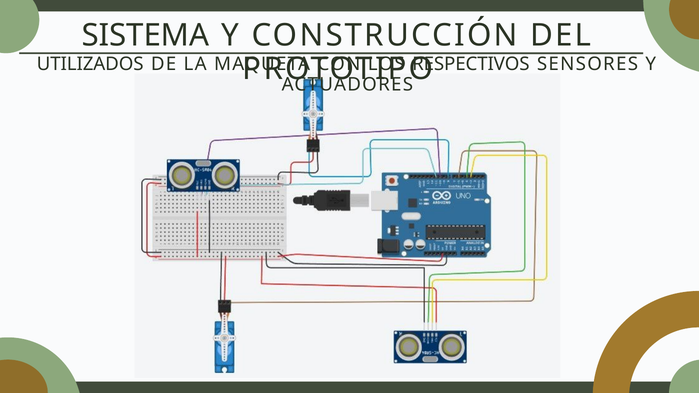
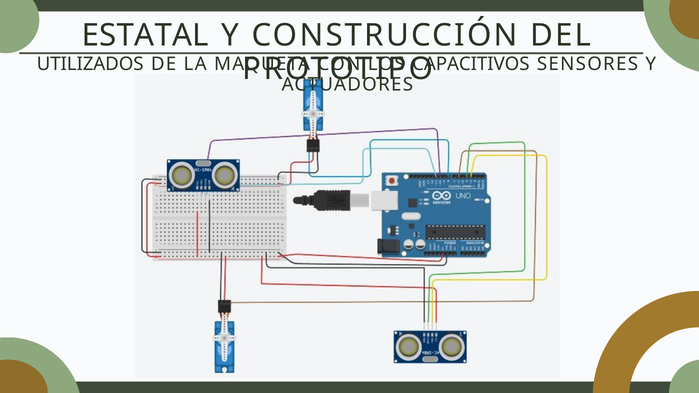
SISTEMA: SISTEMA -> ESTATAL
RESPECTIVOS: RESPECTIVOS -> CAPACITIVOS
